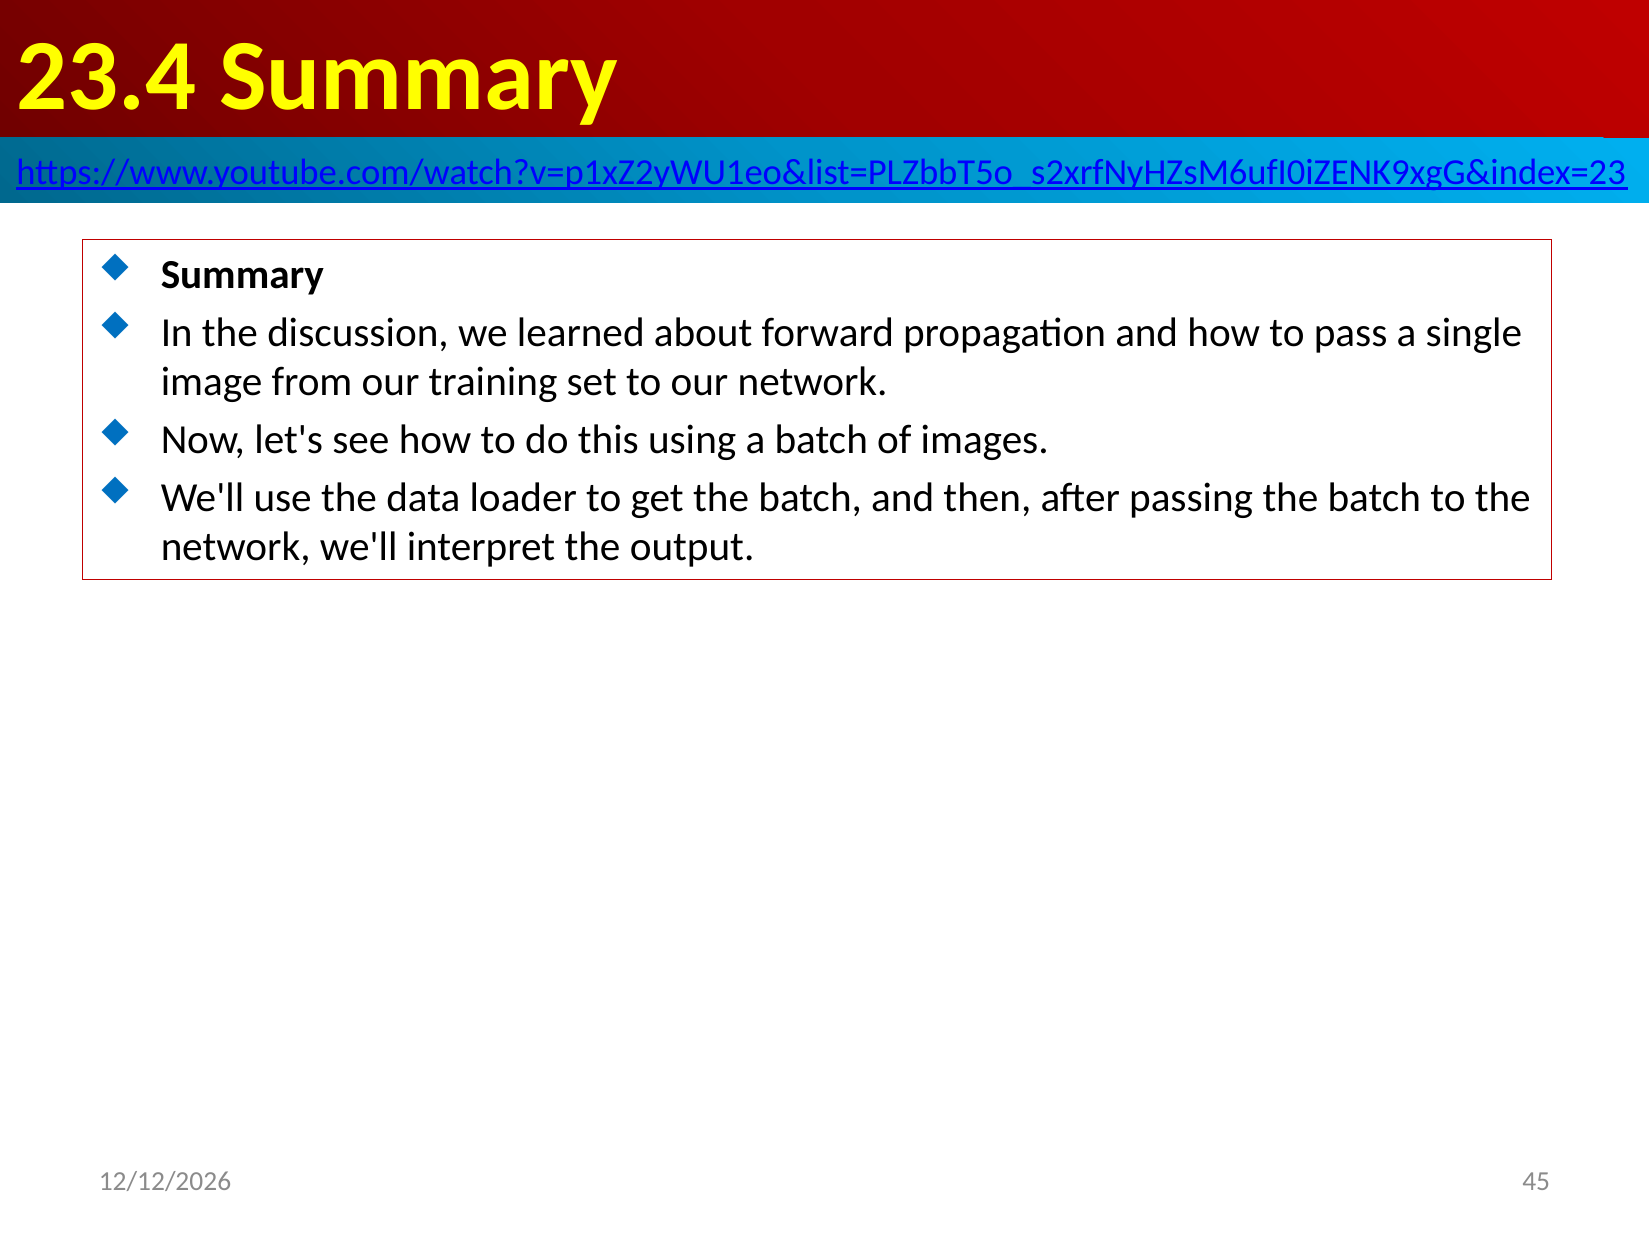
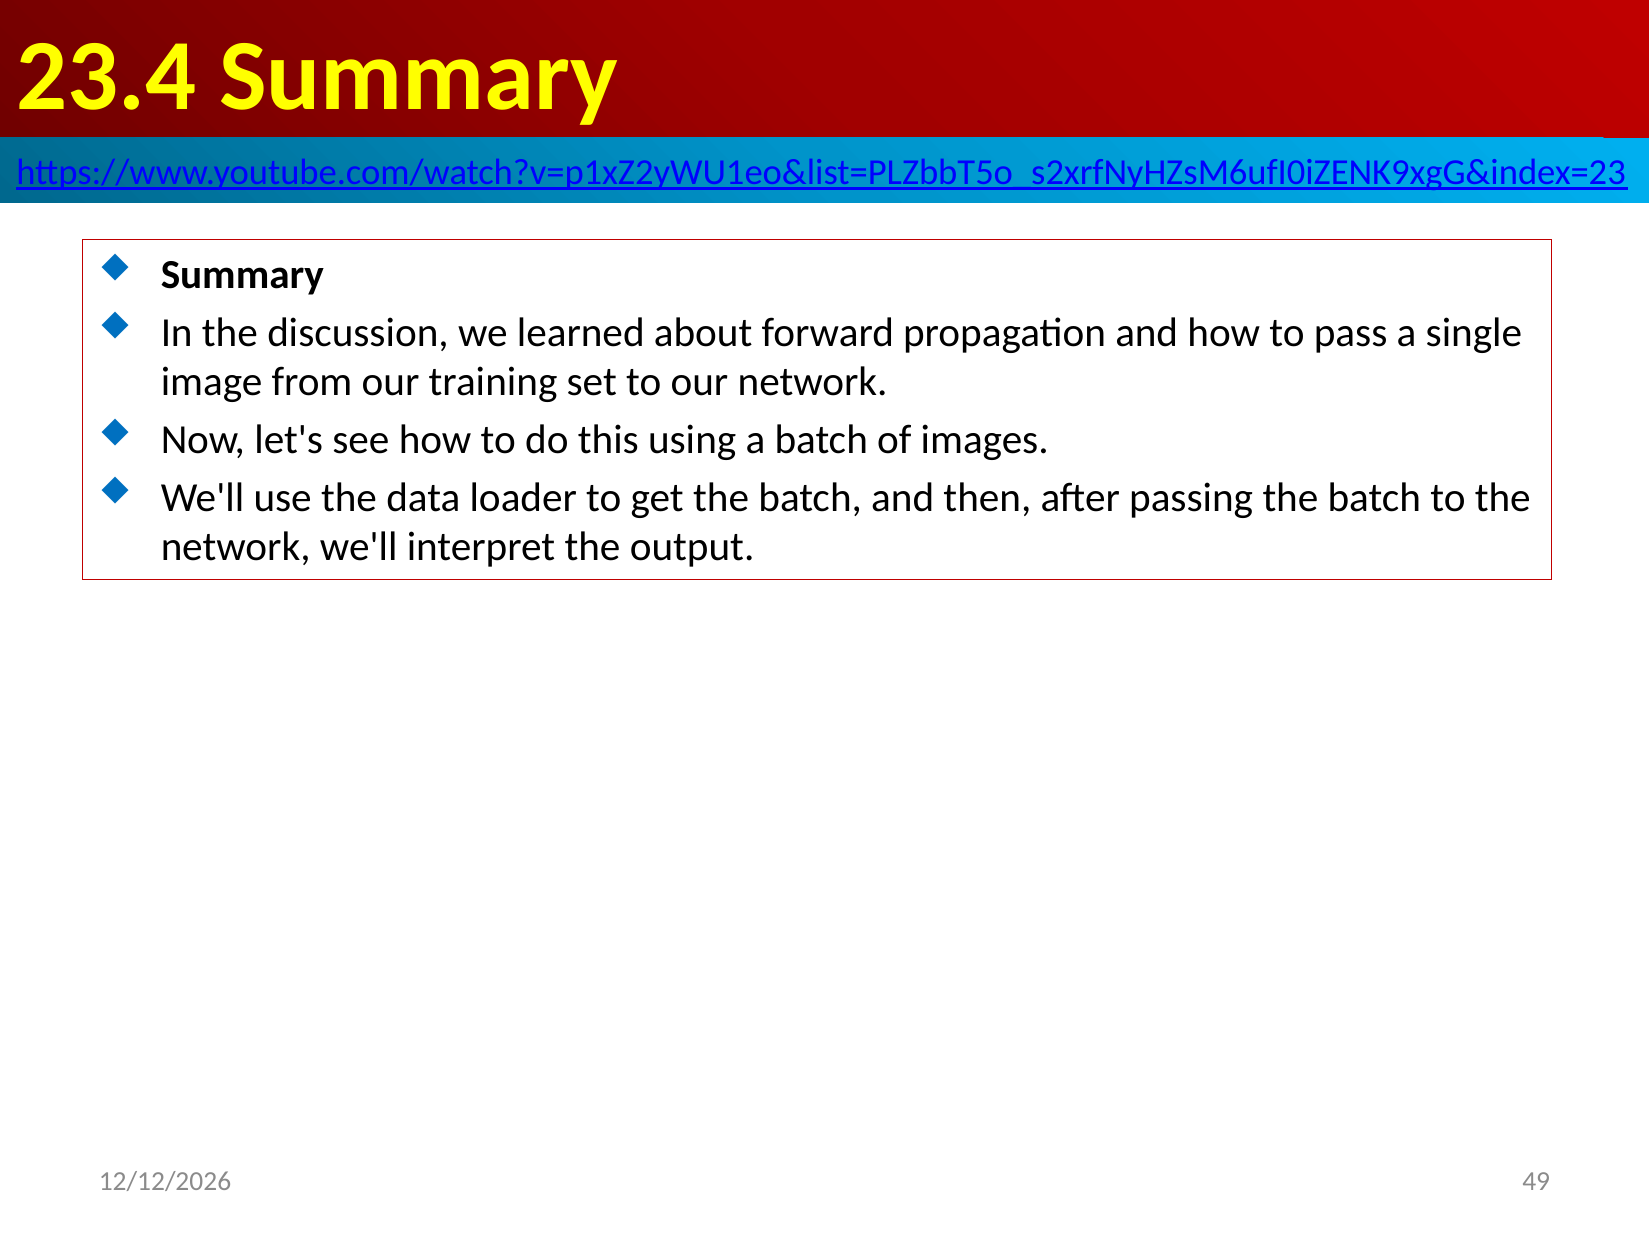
45: 45 -> 49
